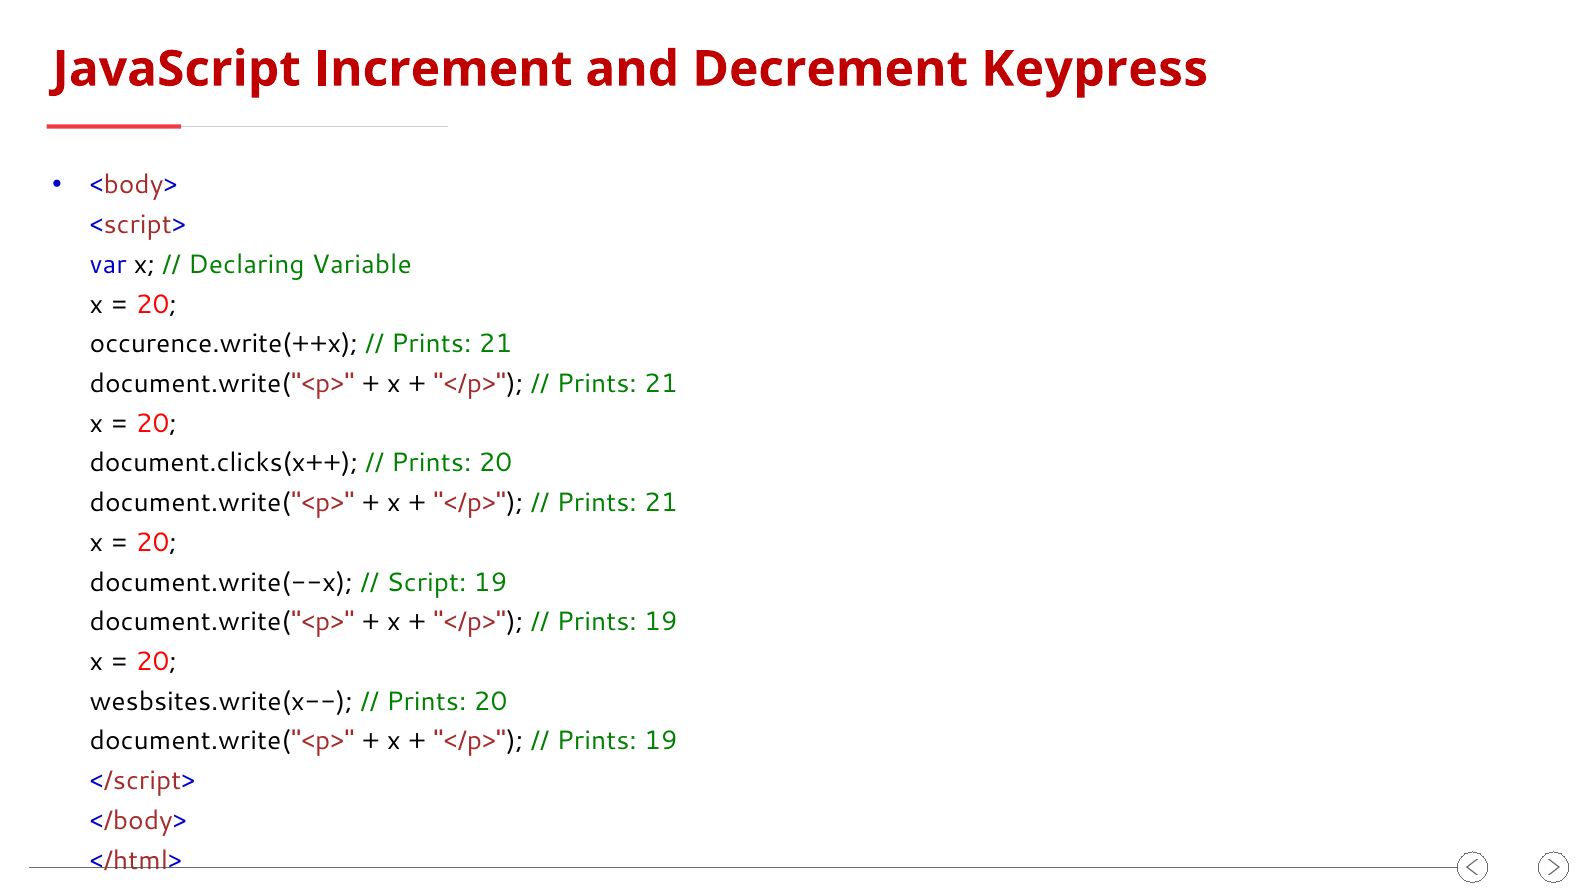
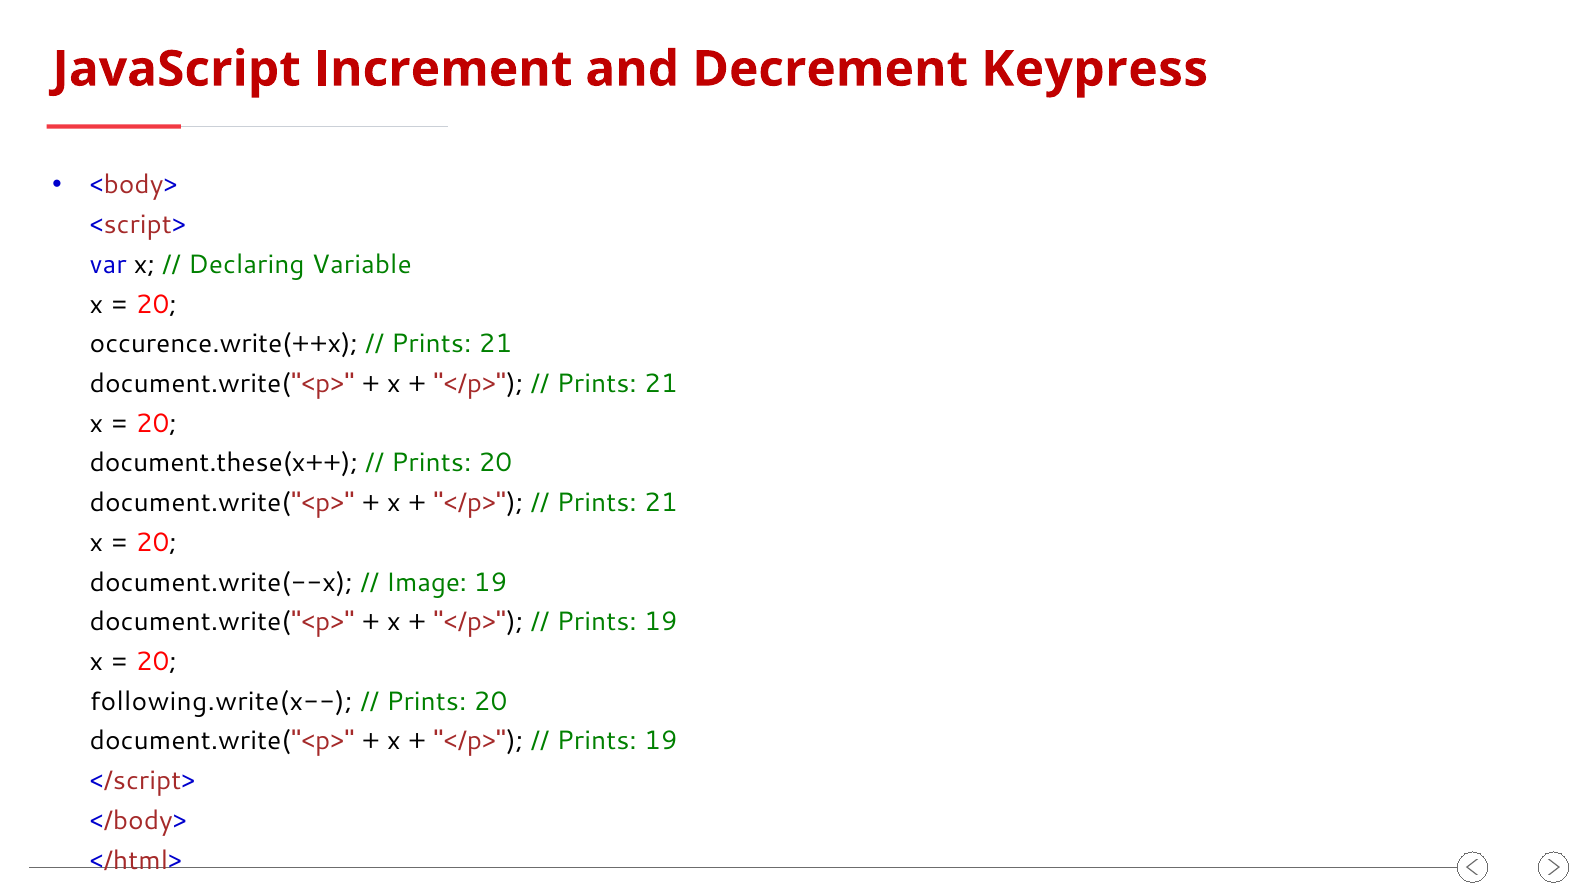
document.clicks(x++: document.clicks(x++ -> document.these(x++
Script: Script -> Image
wesbsites.write(x--: wesbsites.write(x-- -> following.write(x--
